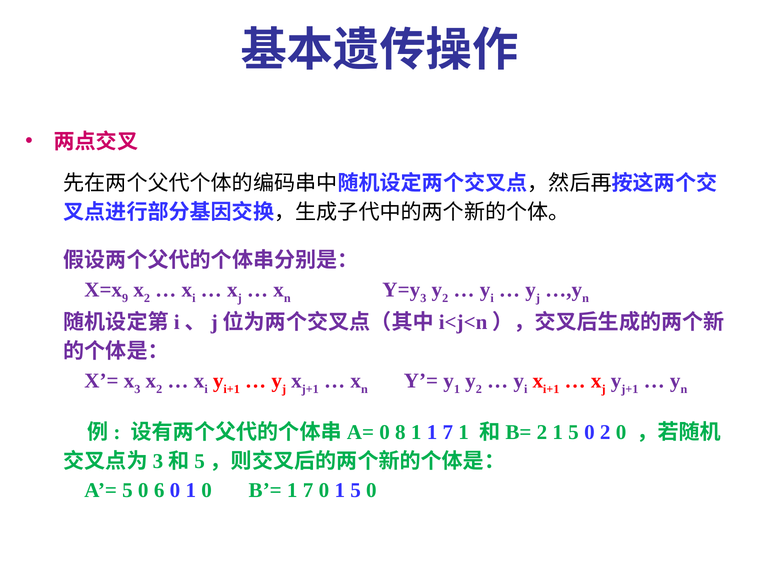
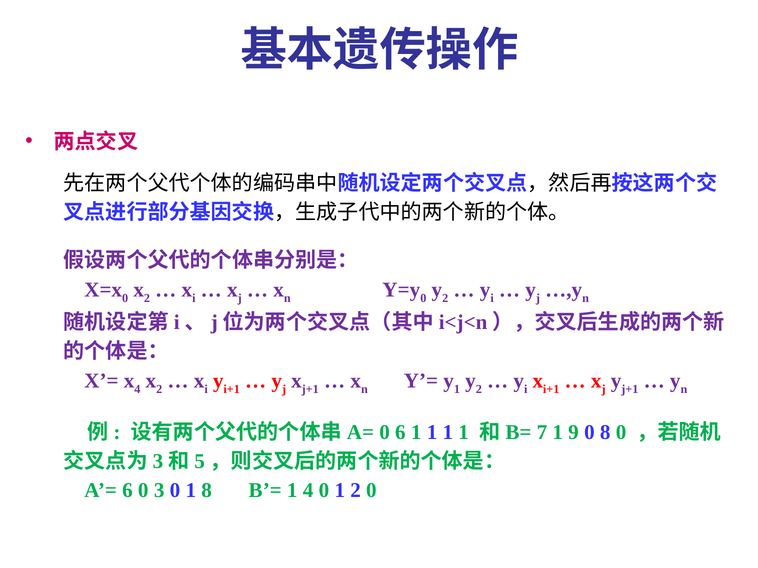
9 at (125, 298): 9 -> 0
3 at (423, 298): 3 -> 0
3 at (137, 389): 3 -> 4
0 8: 8 -> 6
7 at (448, 433): 7 -> 1
2 at (542, 433): 2 -> 7
5 at (573, 433): 5 -> 9
0 2: 2 -> 8
A’= 5: 5 -> 6
6: 6 -> 3
1 0: 0 -> 8
B’= 1 7: 7 -> 4
0 1 5: 5 -> 2
